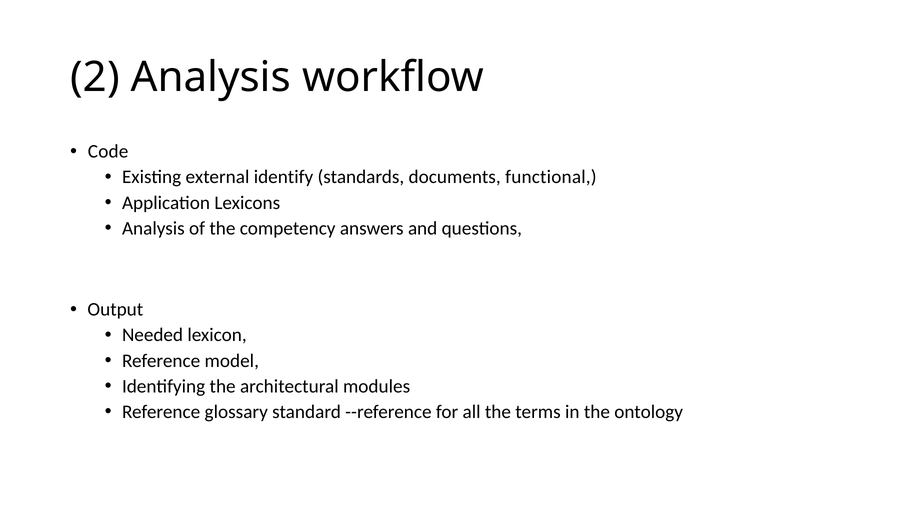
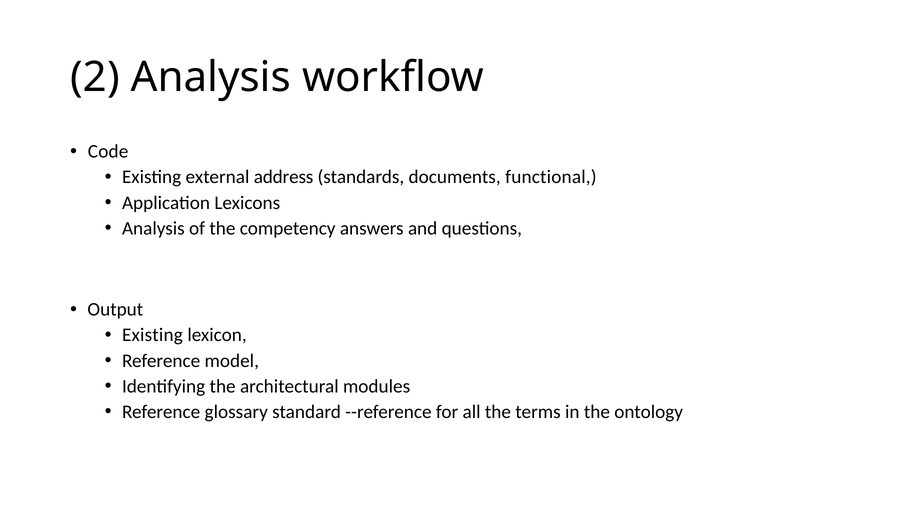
identify: identify -> address
Needed at (153, 335): Needed -> Existing
